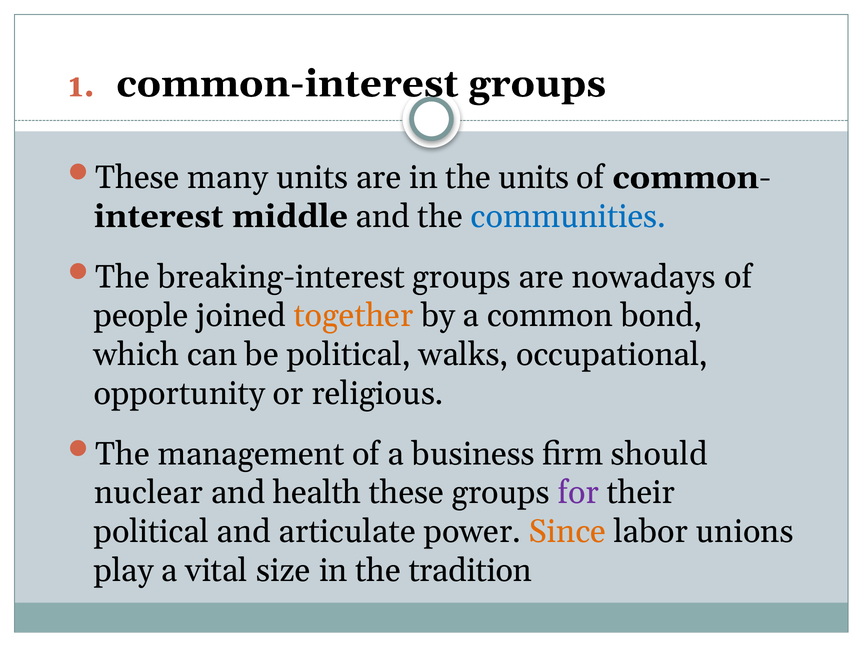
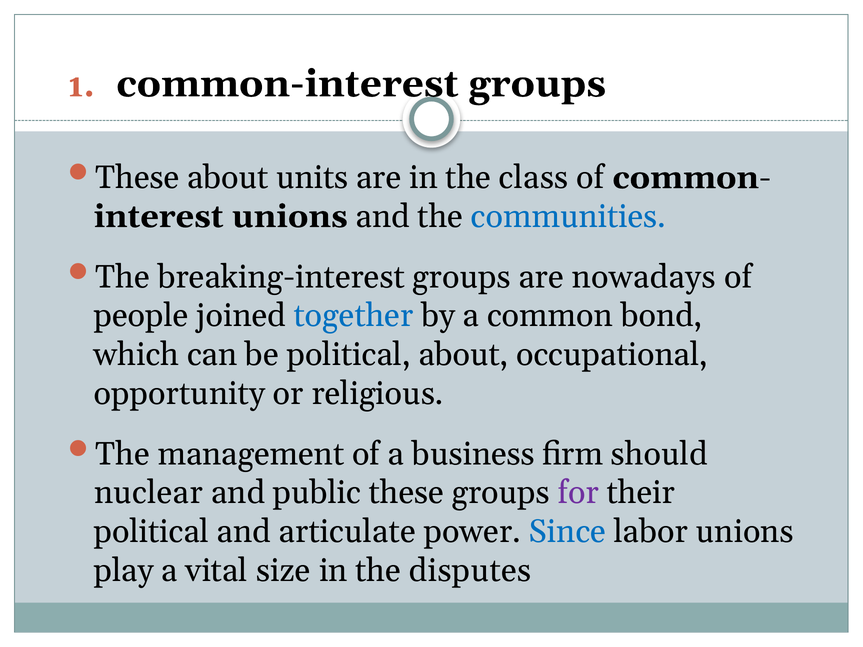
These many: many -> about
the units: units -> class
middle at (290, 216): middle -> unions
together colour: orange -> blue
political walks: walks -> about
health: health -> public
Since colour: orange -> blue
tradition: tradition -> disputes
